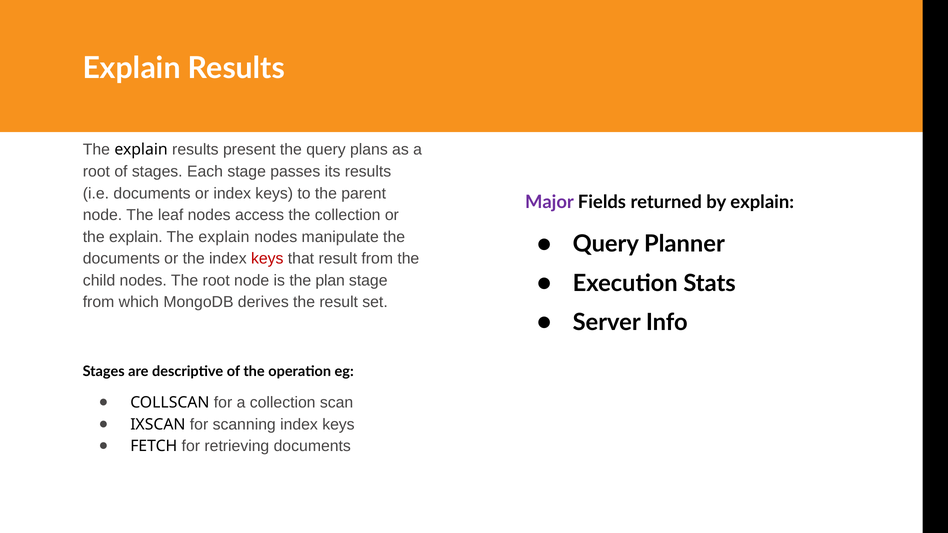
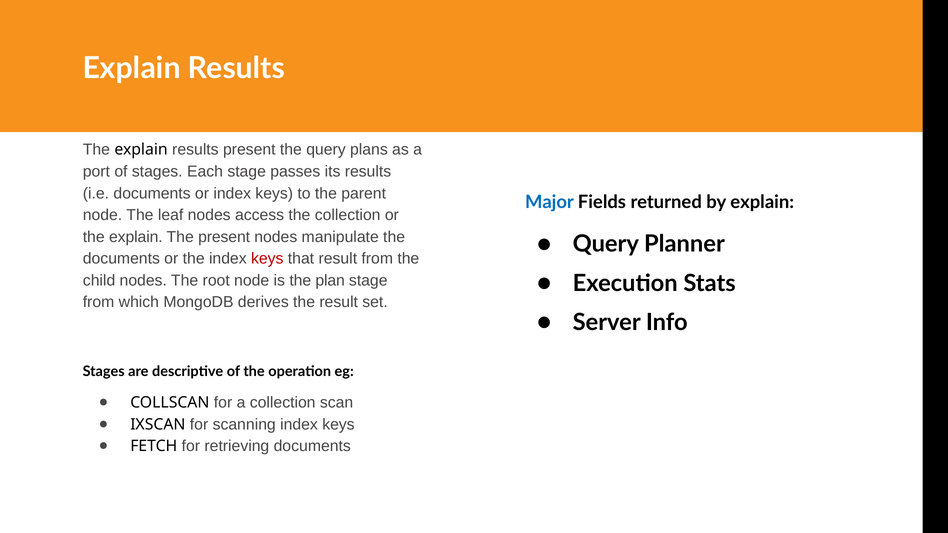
root at (96, 172): root -> port
Major colour: purple -> blue
explain at (224, 237): explain -> present
